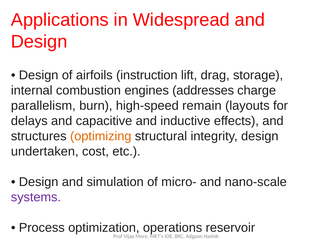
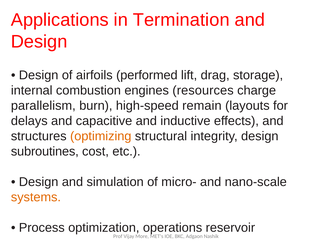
Widespread: Widespread -> Termination
instruction: instruction -> performed
addresses: addresses -> resources
undertaken: undertaken -> subroutines
systems colour: purple -> orange
